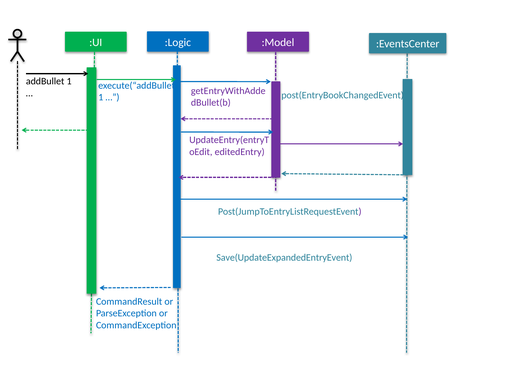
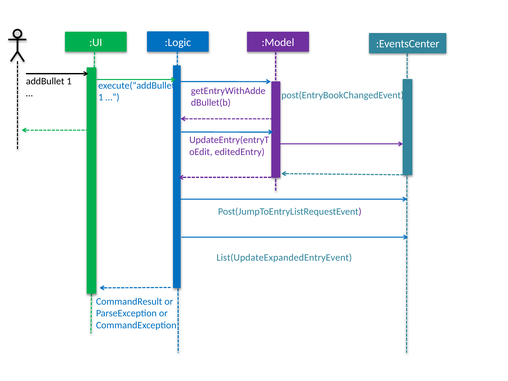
Save(UpdateExpandedEntryEvent: Save(UpdateExpandedEntryEvent -> List(UpdateExpandedEntryEvent
